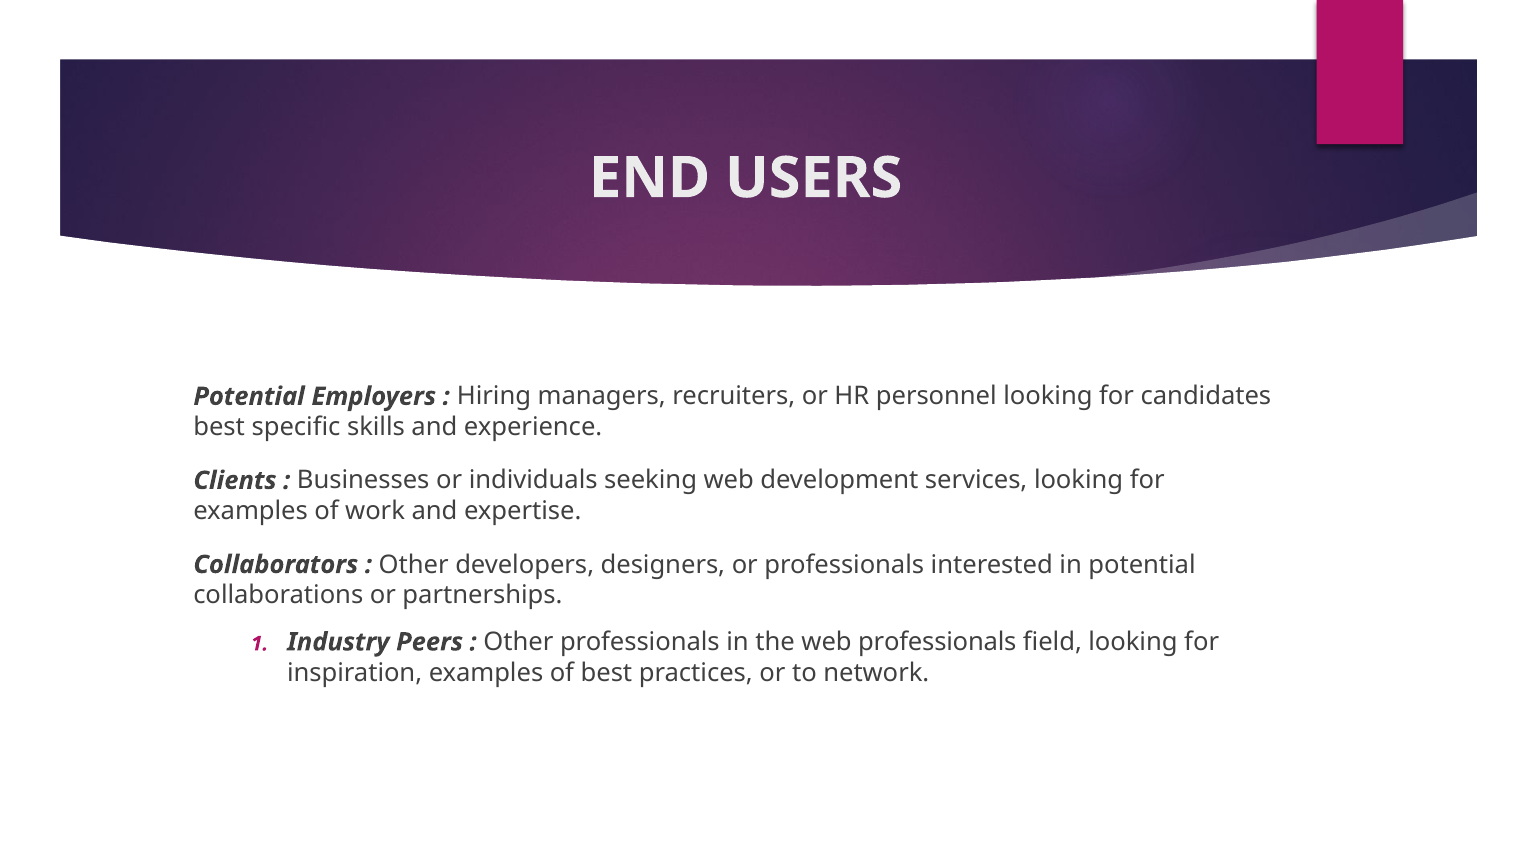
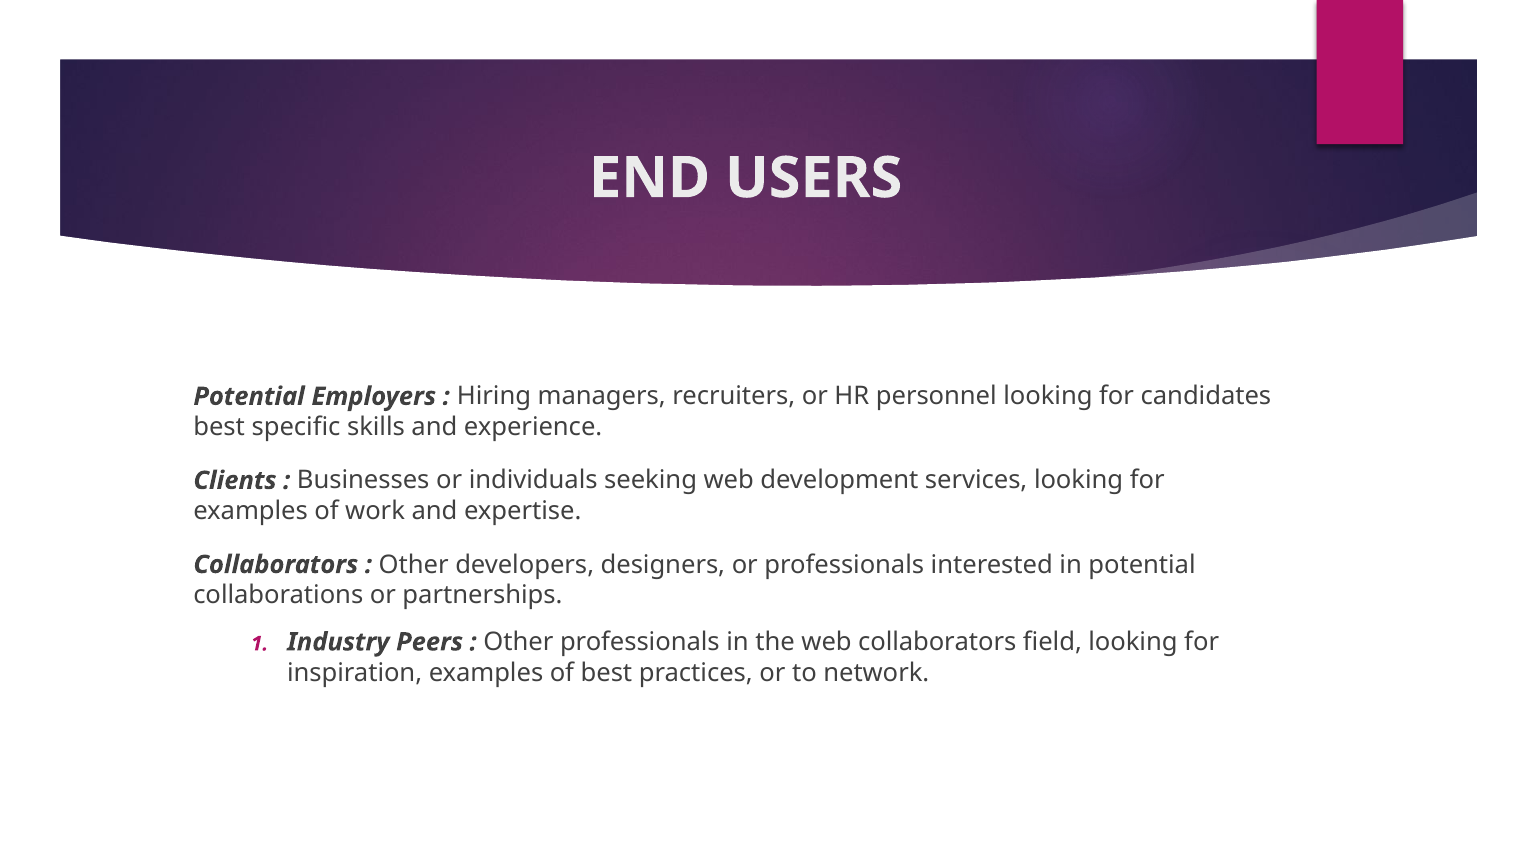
web professionals: professionals -> collaborators
